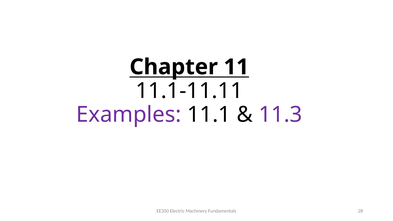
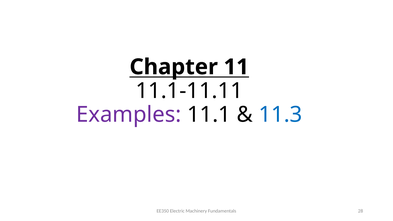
11.3 colour: purple -> blue
